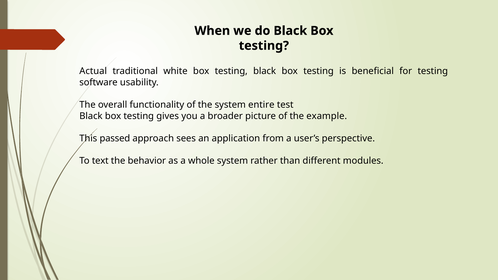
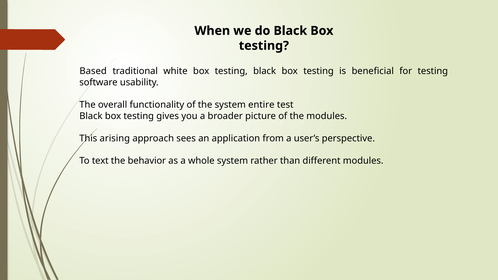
Actual: Actual -> Based
the example: example -> modules
passed: passed -> arising
